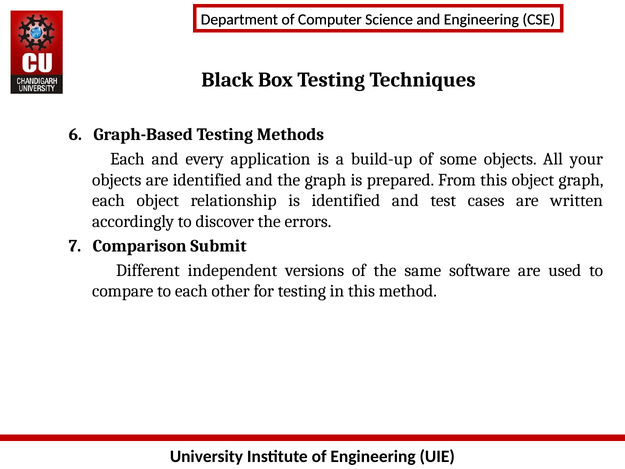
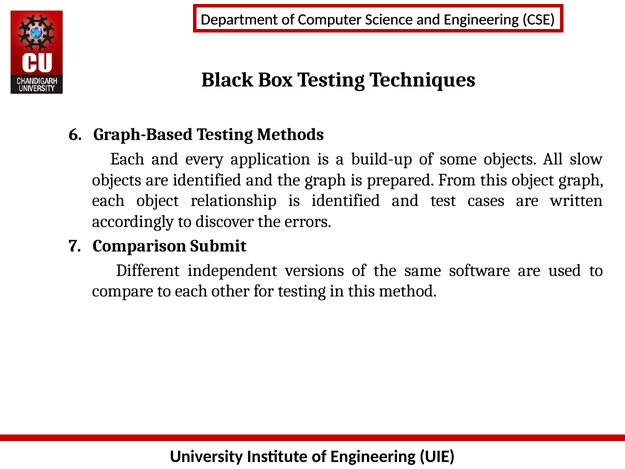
your: your -> slow
